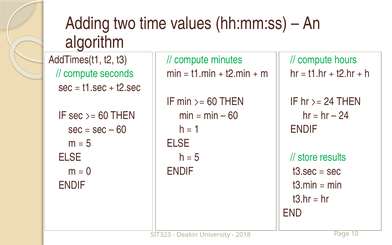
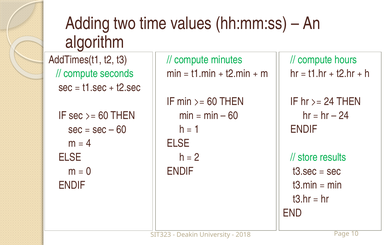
5 at (89, 143): 5 -> 4
5 at (197, 157): 5 -> 2
